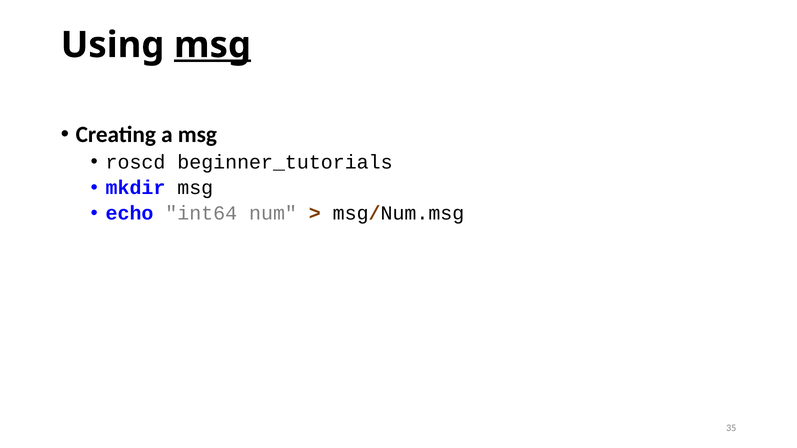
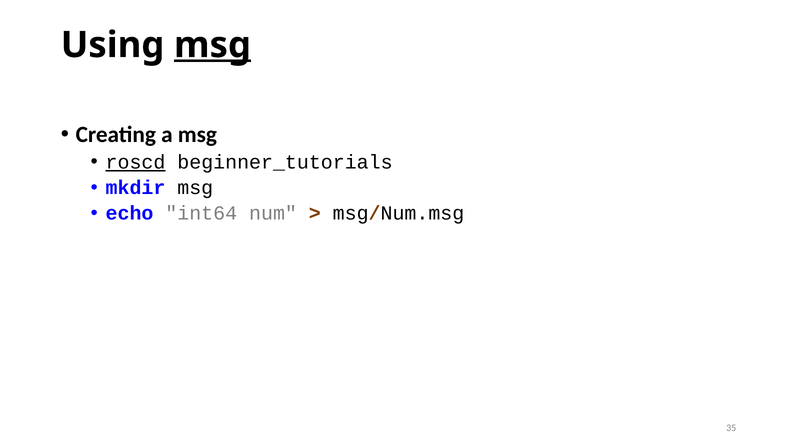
roscd underline: none -> present
